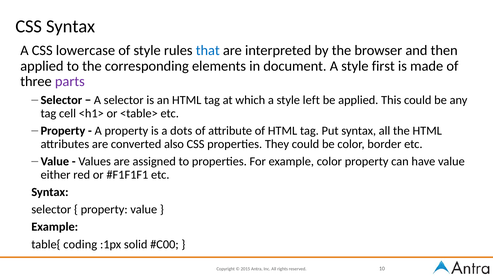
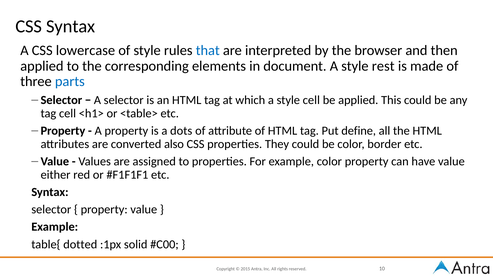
first: first -> rest
parts colour: purple -> blue
style left: left -> cell
Put syntax: syntax -> define
coding: coding -> dotted
